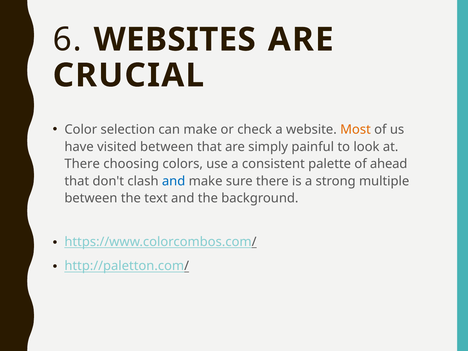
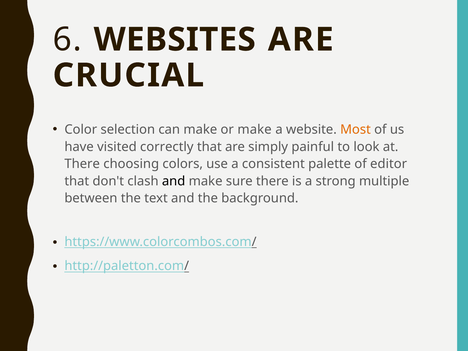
or check: check -> make
visited between: between -> correctly
ahead: ahead -> editor
and at (174, 181) colour: blue -> black
